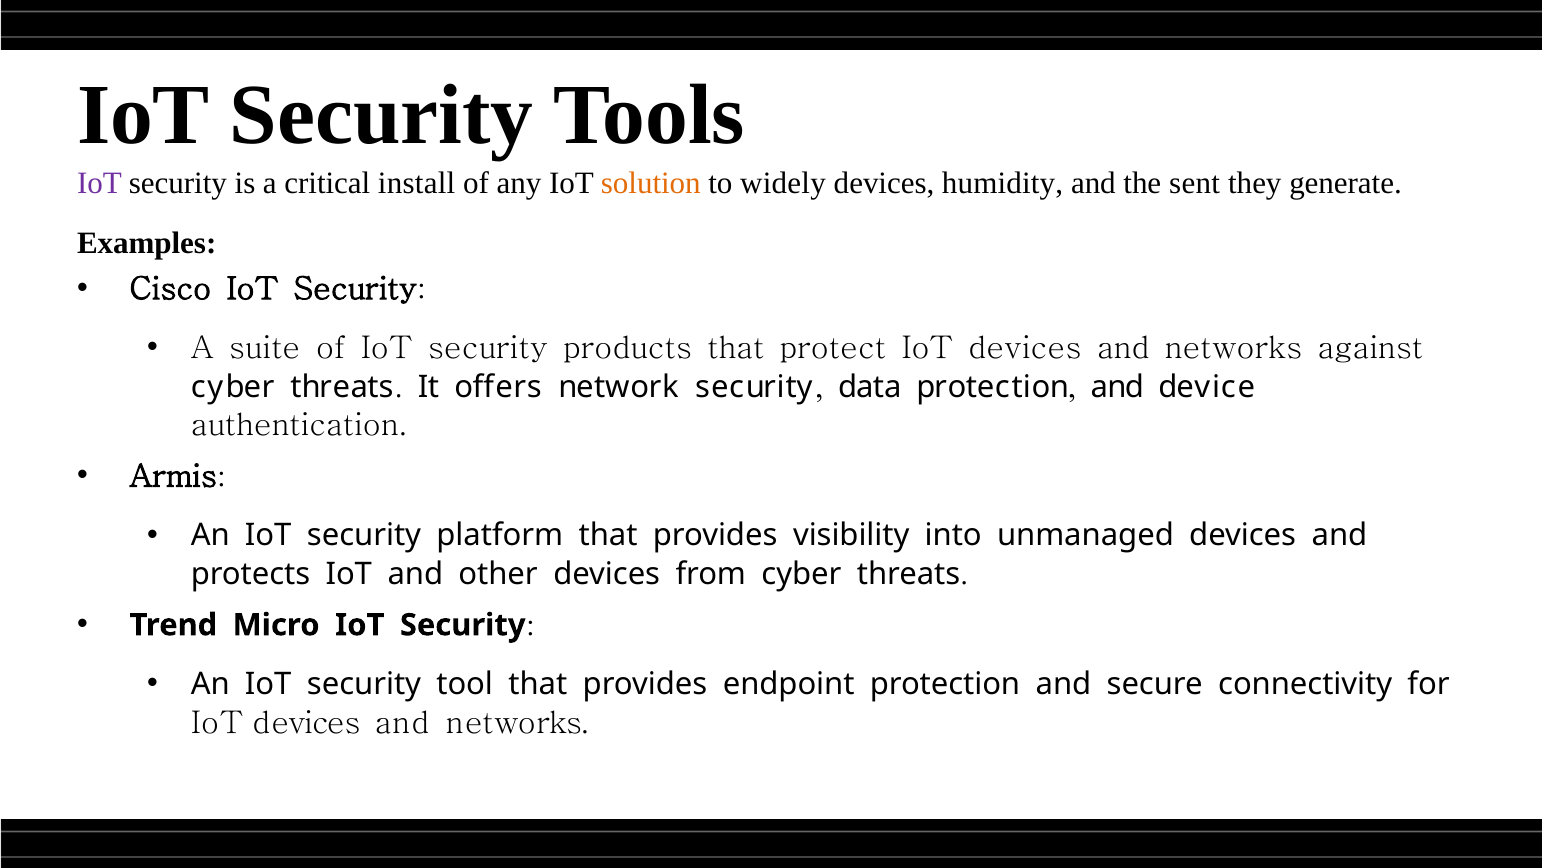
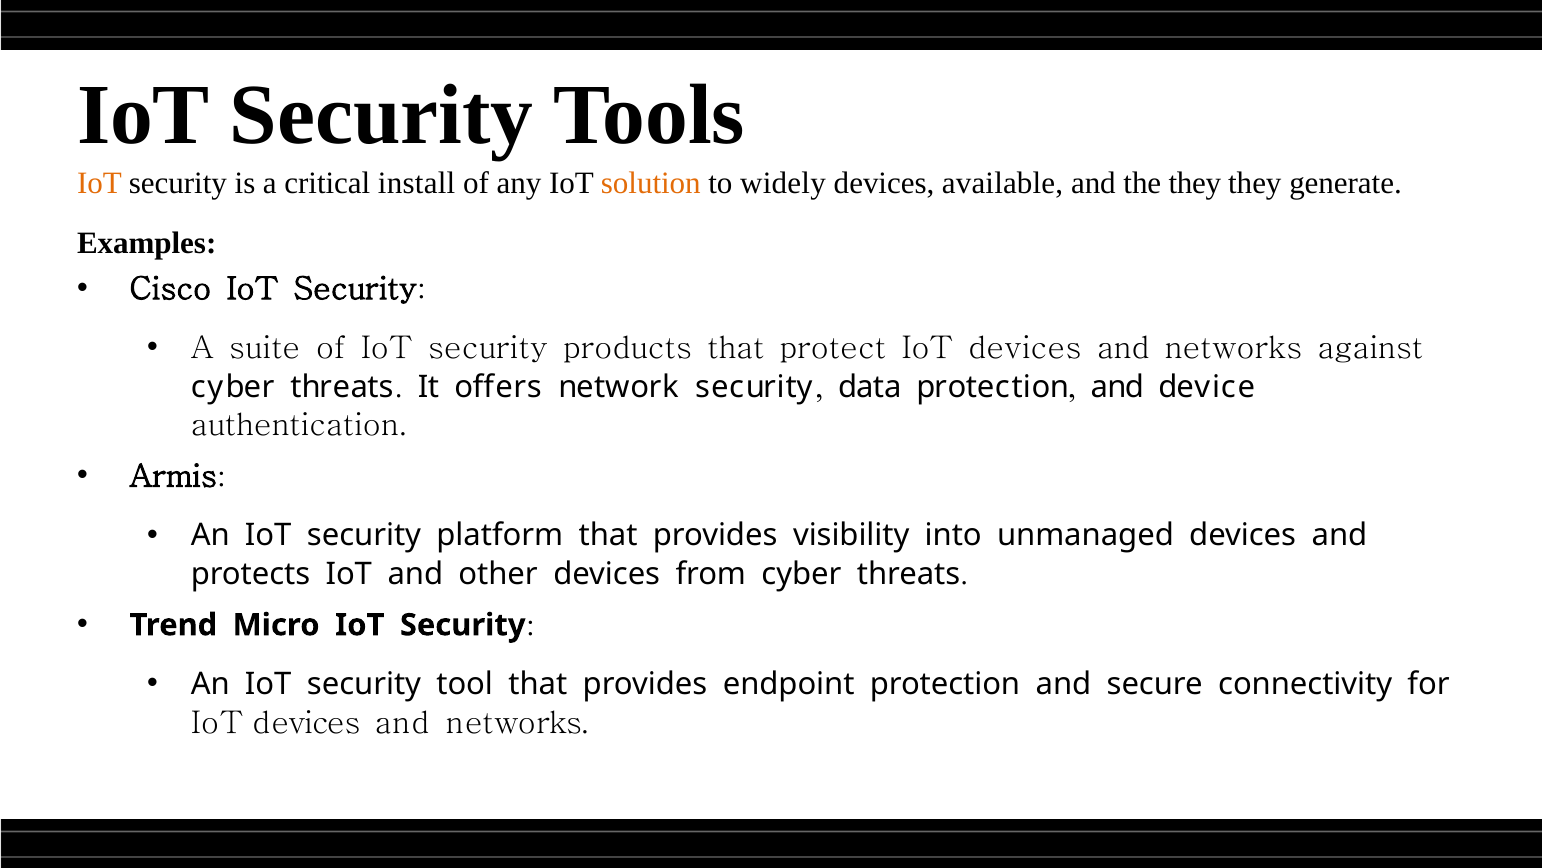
IoT at (99, 183) colour: purple -> orange
humidity: humidity -> available
the sent: sent -> they
